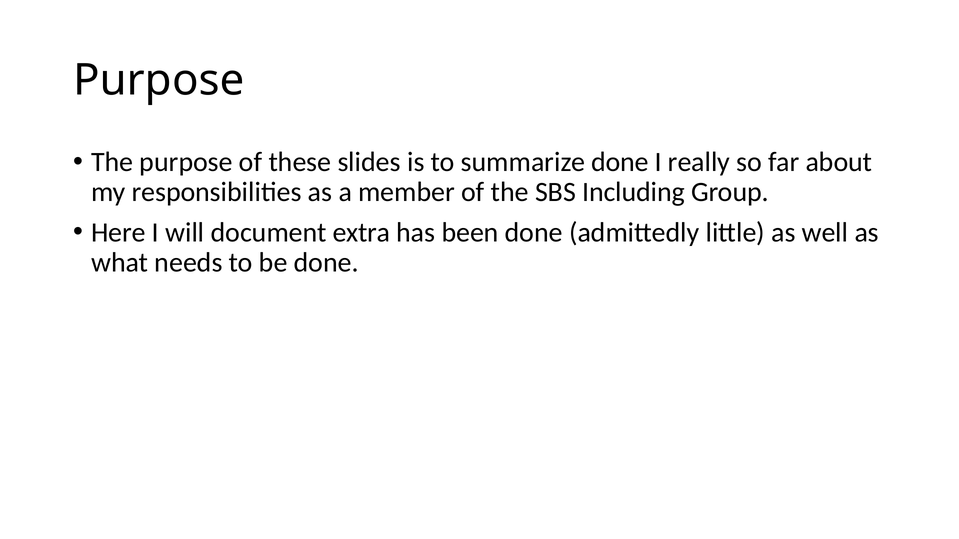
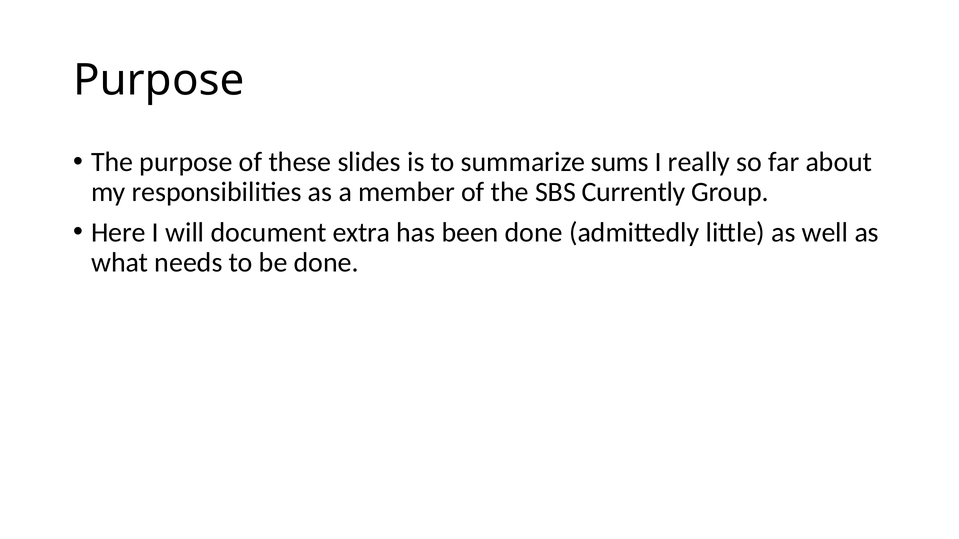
summarize done: done -> sums
Including: Including -> Currently
